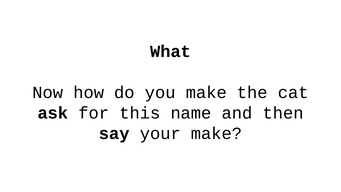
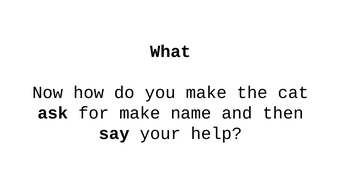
for this: this -> make
your make: make -> help
